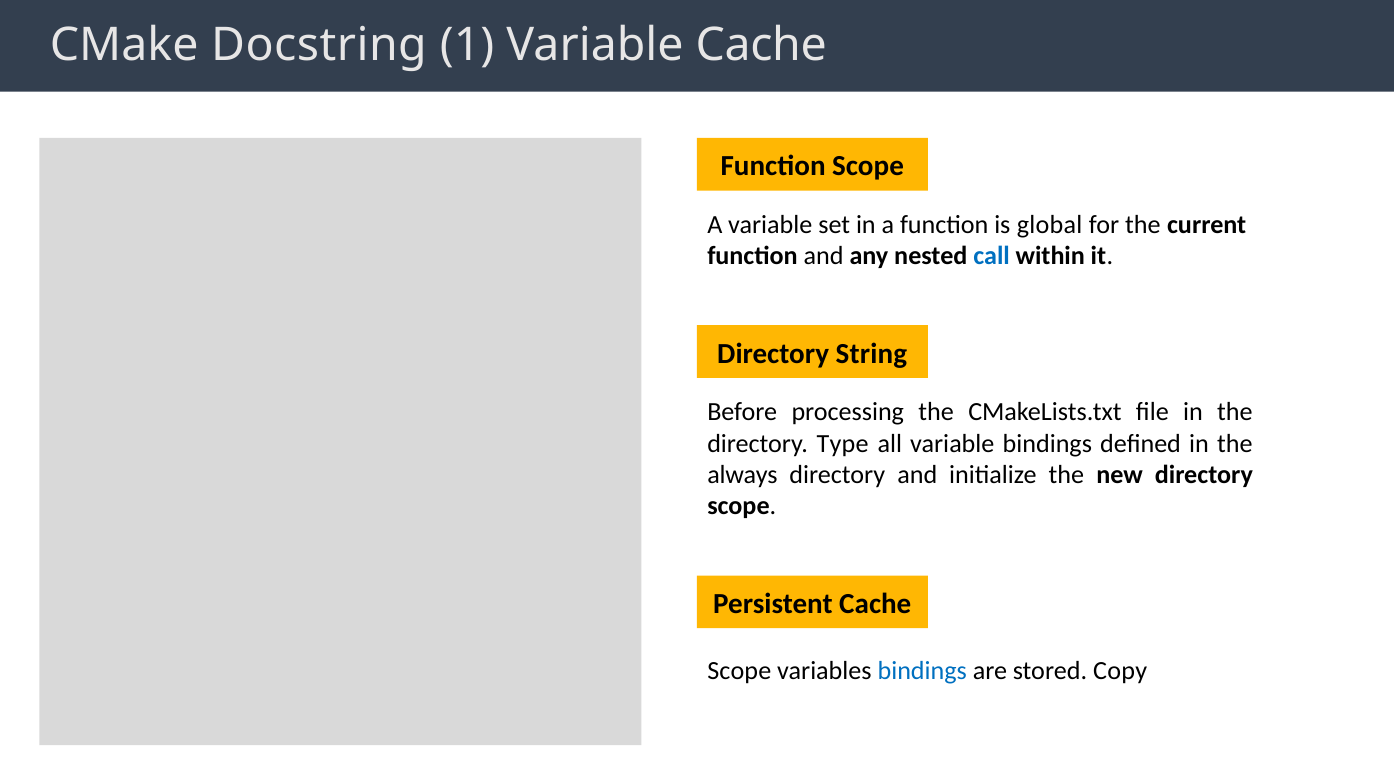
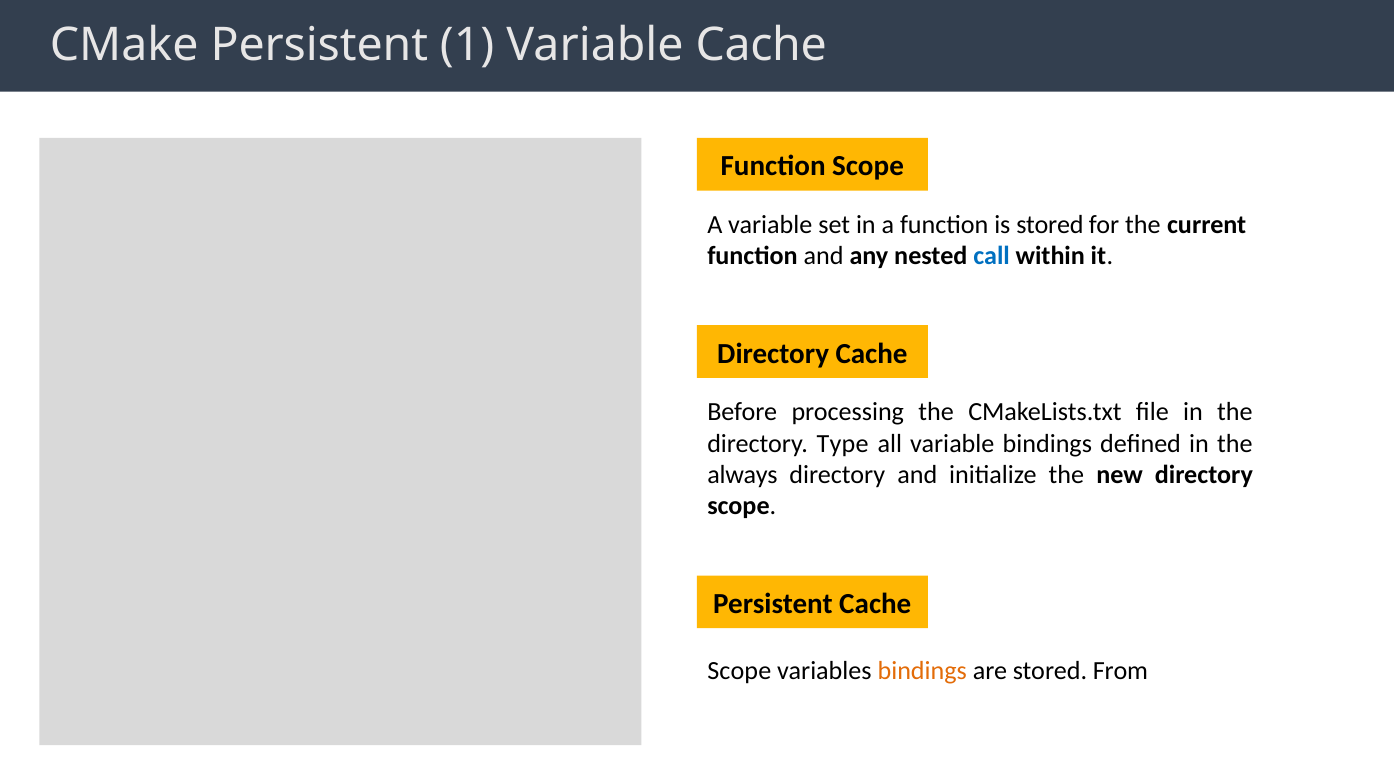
CMake Docstring: Docstring -> Persistent
is global: global -> stored
Directory String: String -> Cache
bindings at (922, 671) colour: blue -> orange
Copy: Copy -> From
